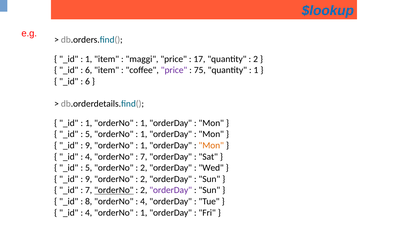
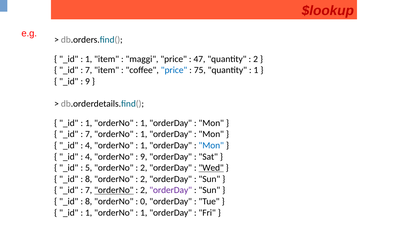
$lookup colour: blue -> red
17: 17 -> 47
6 at (89, 70): 6 -> 7
price at (174, 70) colour: purple -> blue
6 at (87, 82): 6 -> 9
5 at (89, 135): 5 -> 7
9 at (89, 146): 9 -> 4
Mon at (211, 146) colour: orange -> blue
7 at (144, 157): 7 -> 9
Wed underline: none -> present
9 at (89, 179): 9 -> 8
4 at (144, 202): 4 -> 0
4 at (89, 213): 4 -> 1
